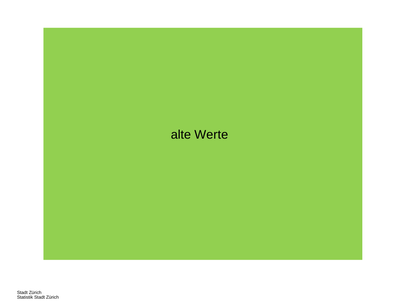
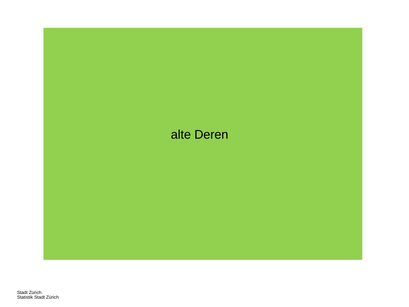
Werte: Werte -> Deren
